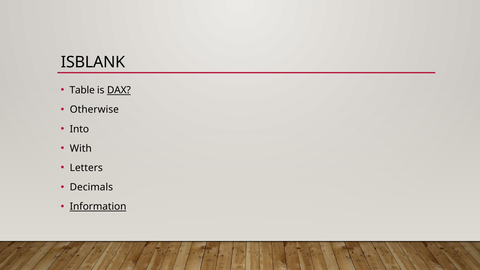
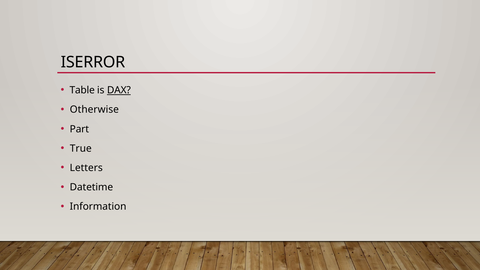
ISBLANK: ISBLANK -> ISERROR
Into: Into -> Part
With: With -> True
Decimals: Decimals -> Datetime
Information underline: present -> none
